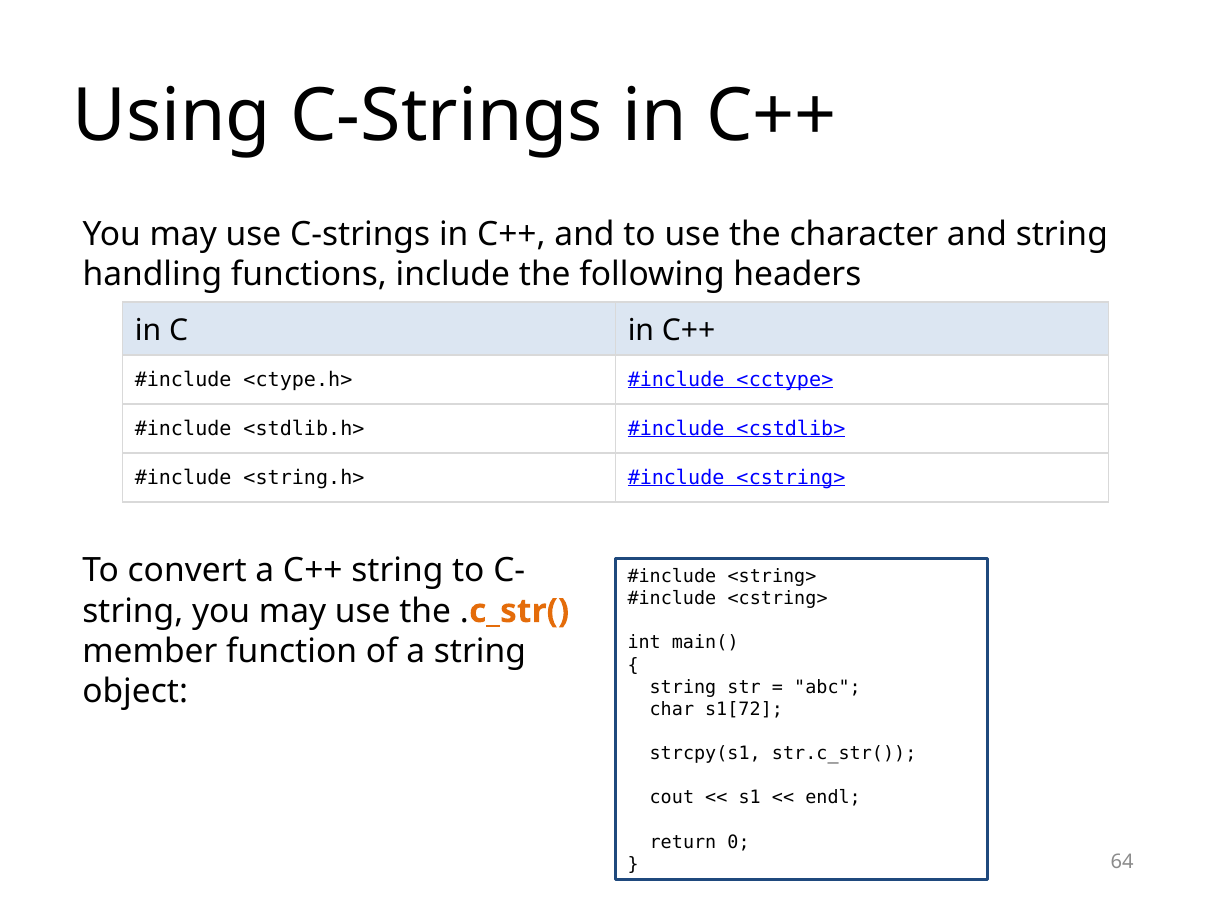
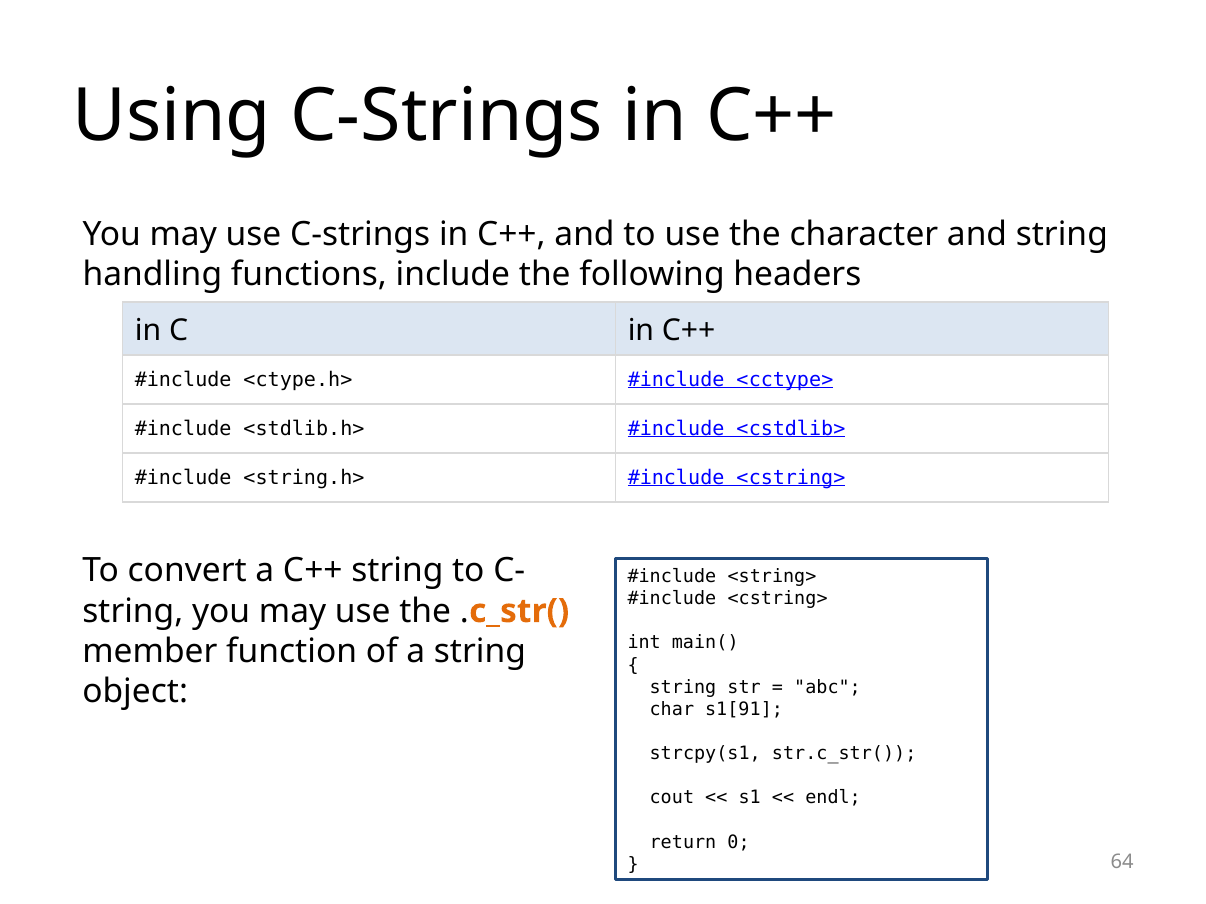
s1[72: s1[72 -> s1[91
